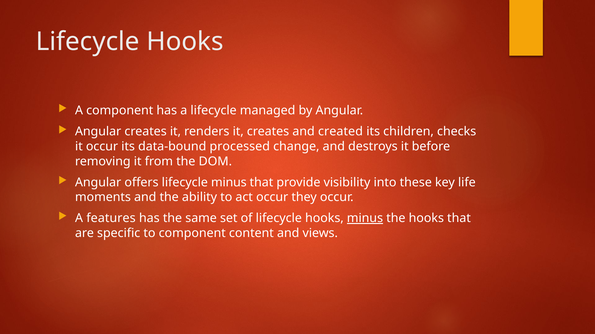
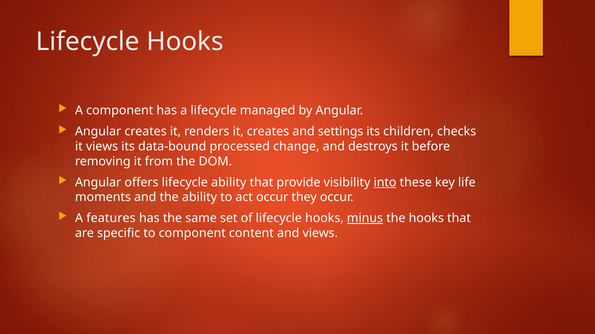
created: created -> settings
it occur: occur -> views
lifecycle minus: minus -> ability
into underline: none -> present
